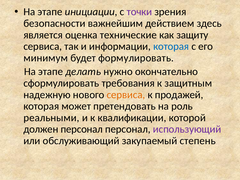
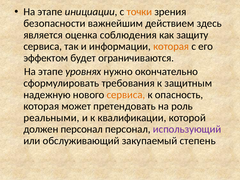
точки colour: purple -> orange
технические: технические -> соблюдения
которая at (171, 46) colour: blue -> orange
минимум: минимум -> эффектом
формулировать: формулировать -> ограничиваются
делать: делать -> уровнях
продажей: продажей -> опасность
